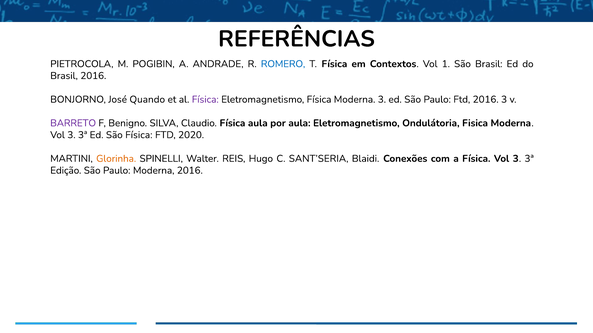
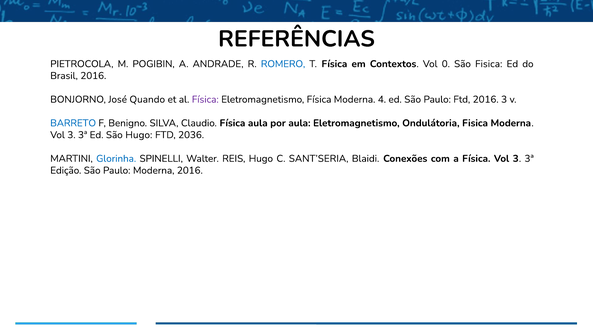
1: 1 -> 0
São Brasil: Brasil -> Fisica
Moderna 3: 3 -> 4
BARRETO colour: purple -> blue
São Física: Física -> Hugo
2020: 2020 -> 2036
Glorinha colour: orange -> blue
